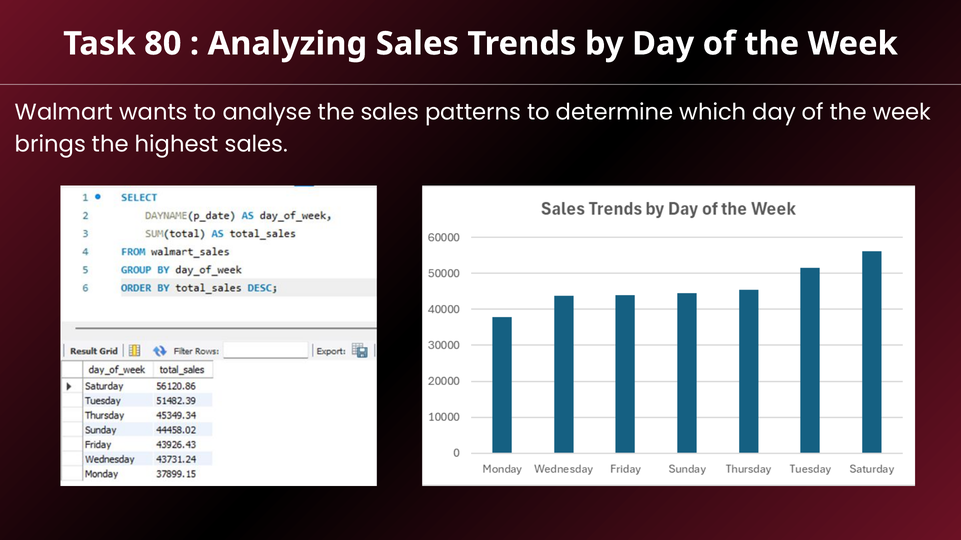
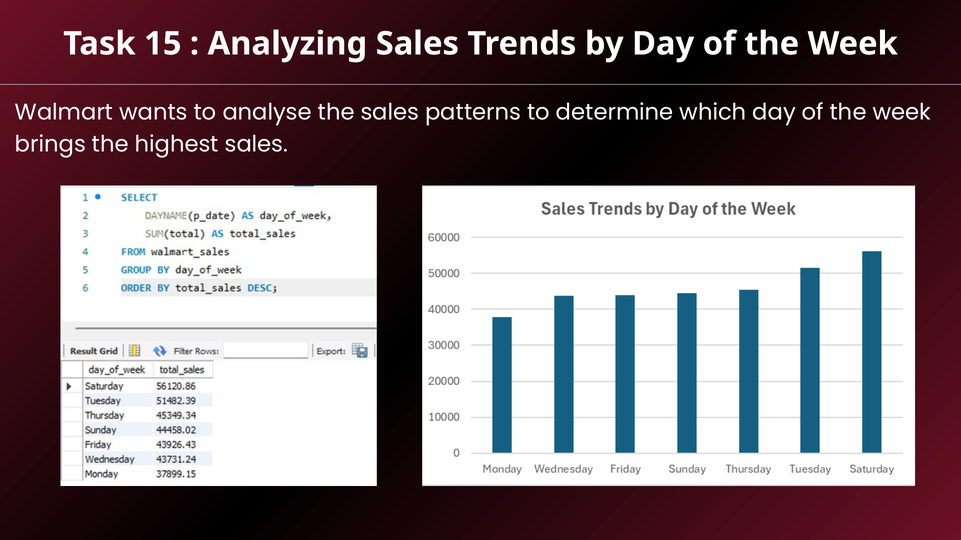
80: 80 -> 15
